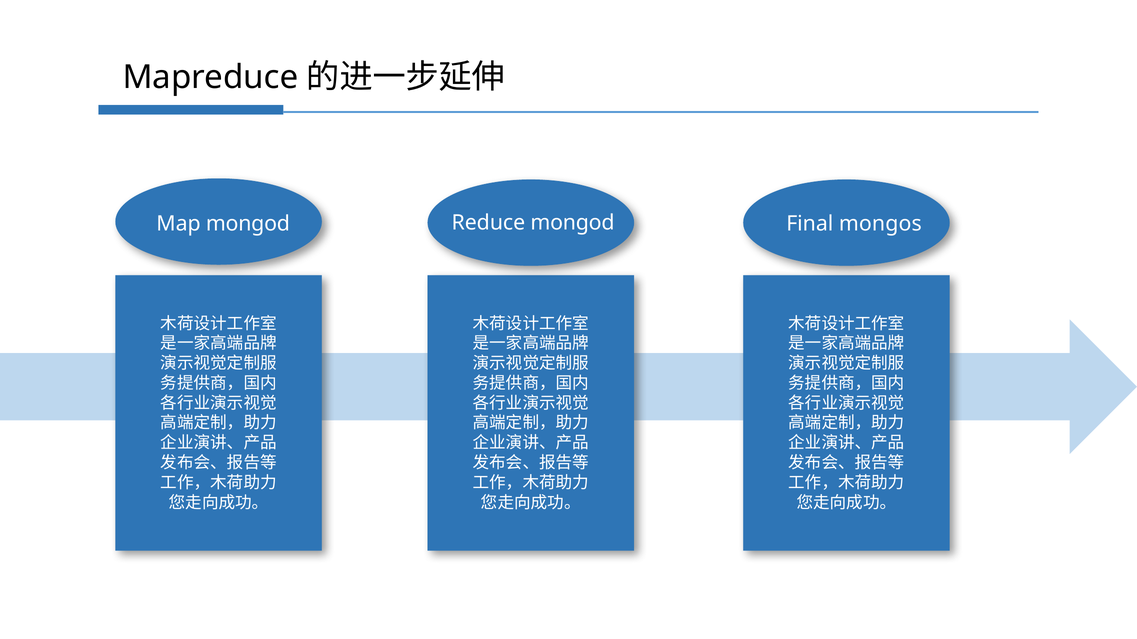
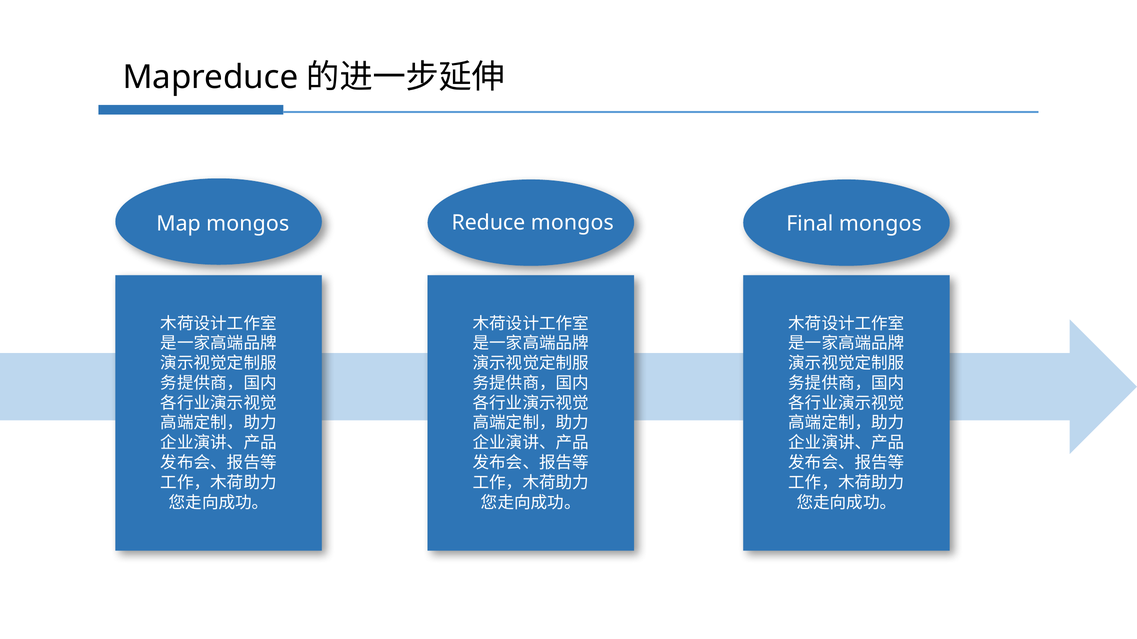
Reduce mongod: mongod -> mongos
Map mongod: mongod -> mongos
